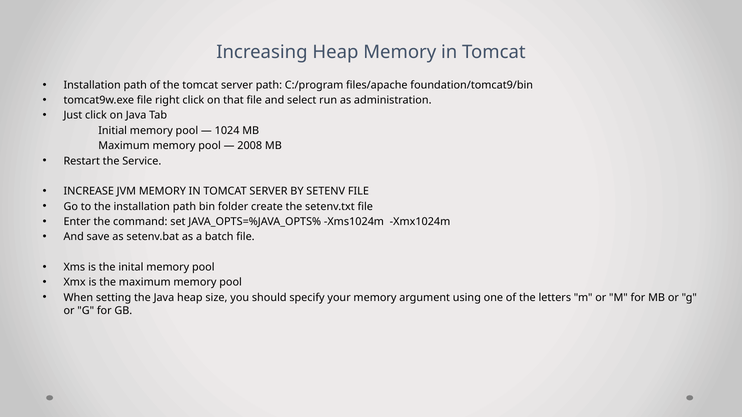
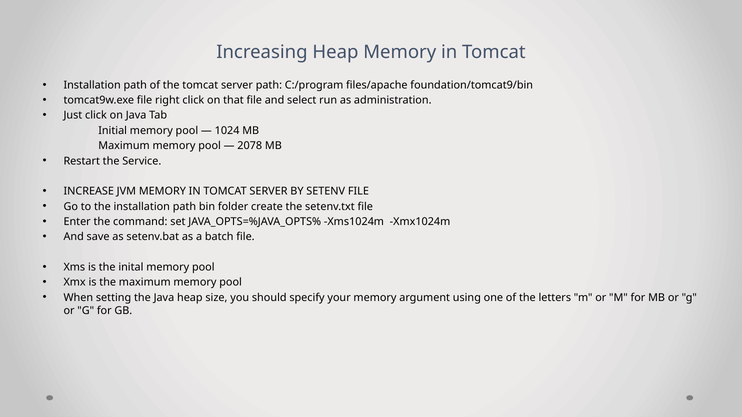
2008: 2008 -> 2078
